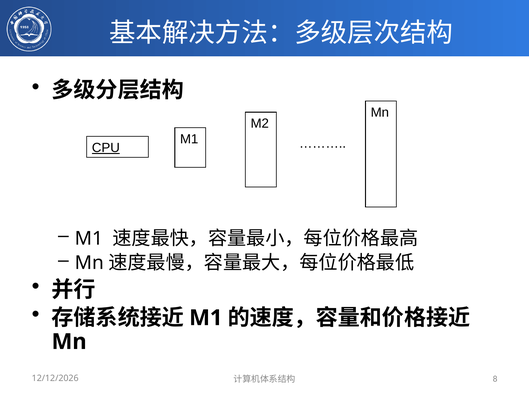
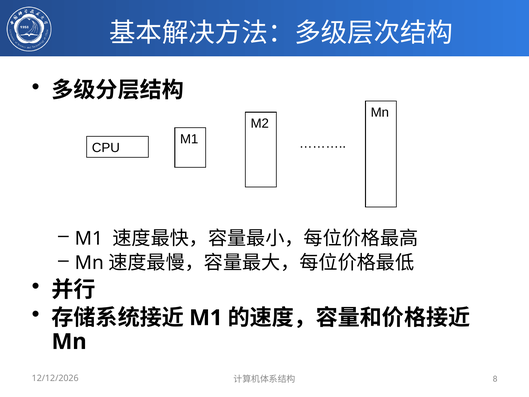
CPU underline: present -> none
